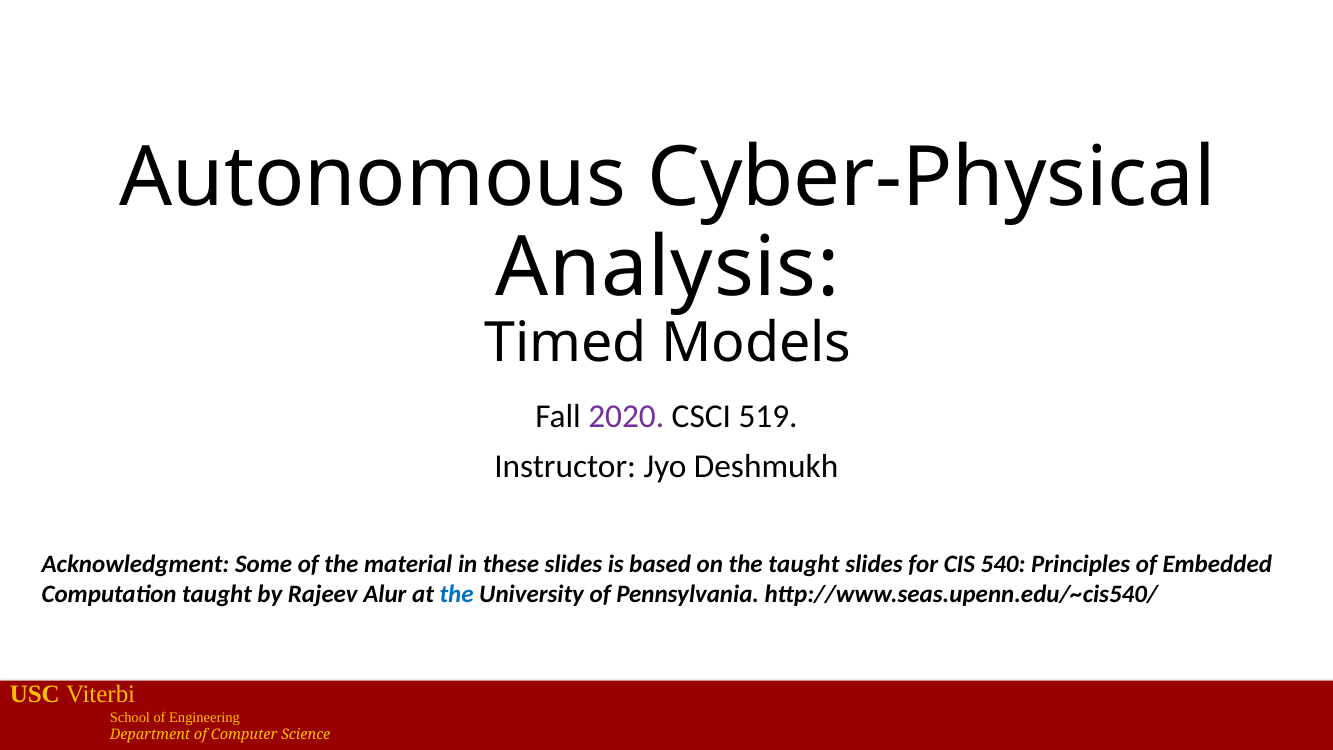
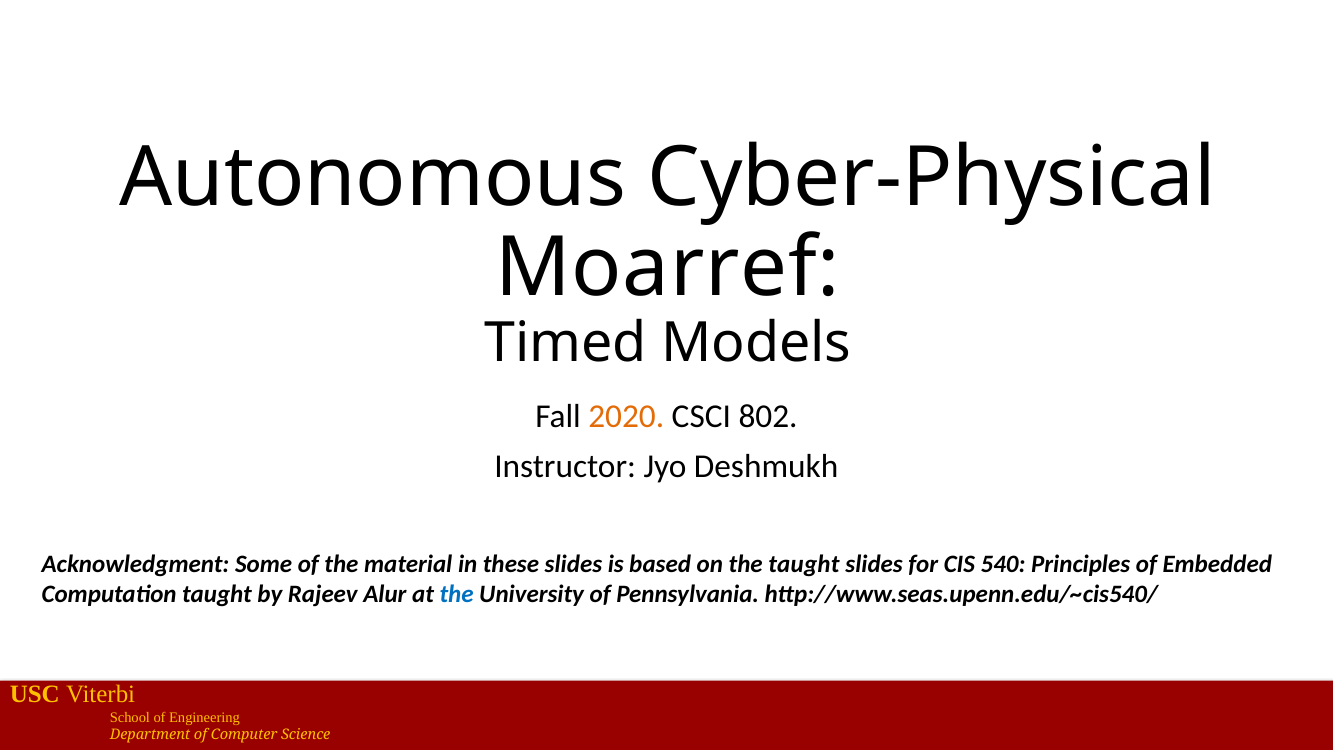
Analysis: Analysis -> Moarref
2020 colour: purple -> orange
519: 519 -> 802
